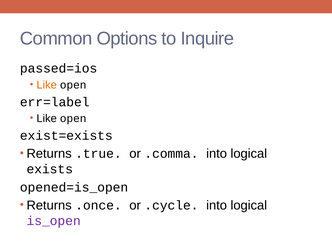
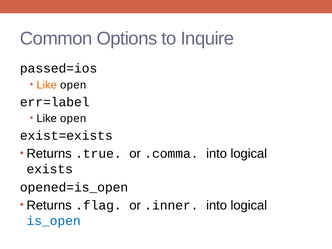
.once: .once -> .flag
.cycle: .cycle -> .inner
is_open colour: purple -> blue
